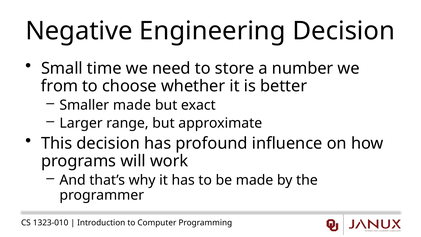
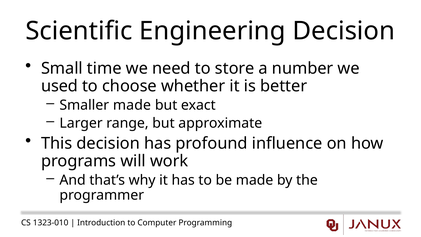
Negative: Negative -> Scientific
from: from -> used
